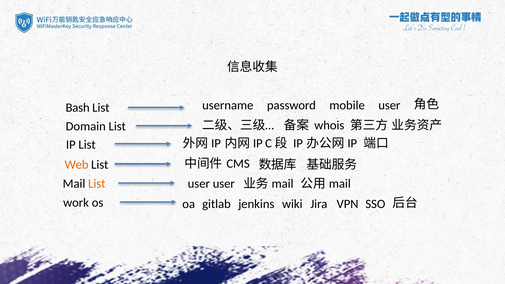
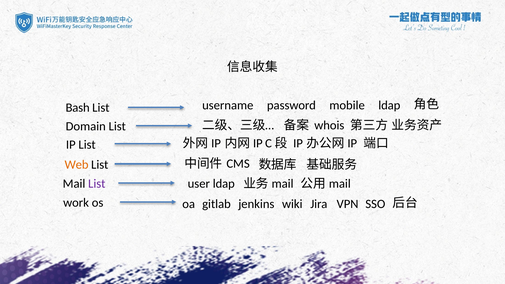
mobile user: user -> ldap
List at (97, 184) colour: orange -> purple
user user: user -> ldap
